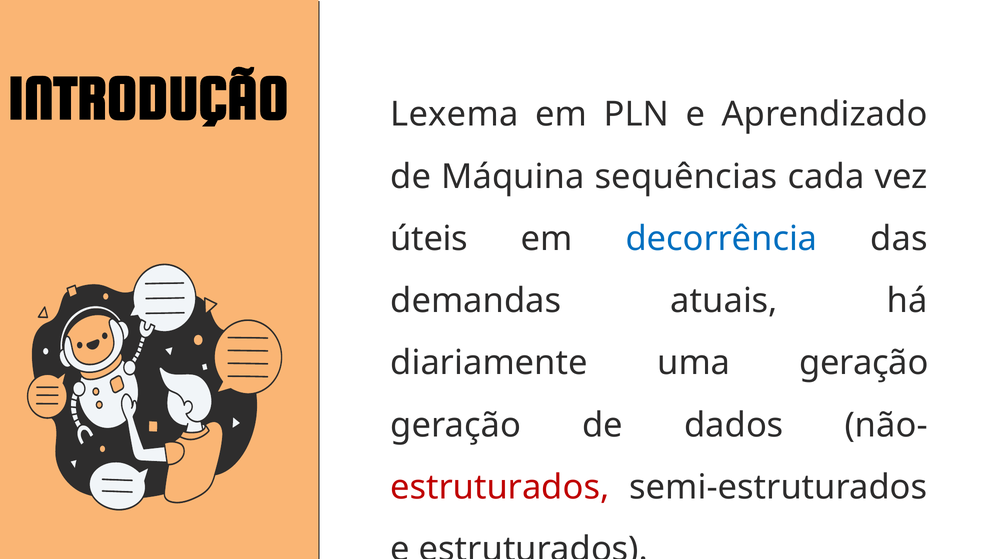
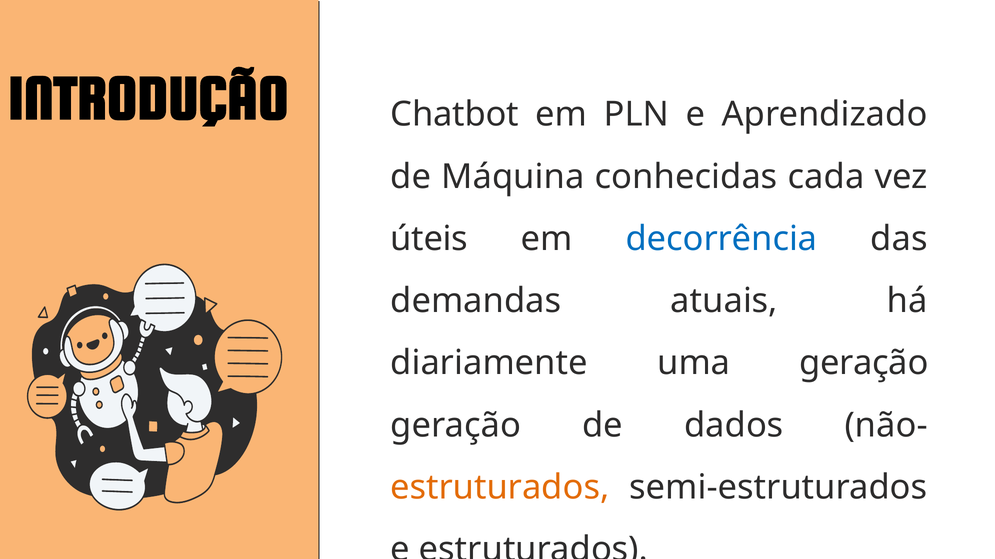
Lexema: Lexema -> Chatbot
sequências: sequências -> conhecidas
estruturados at (500, 488) colour: red -> orange
